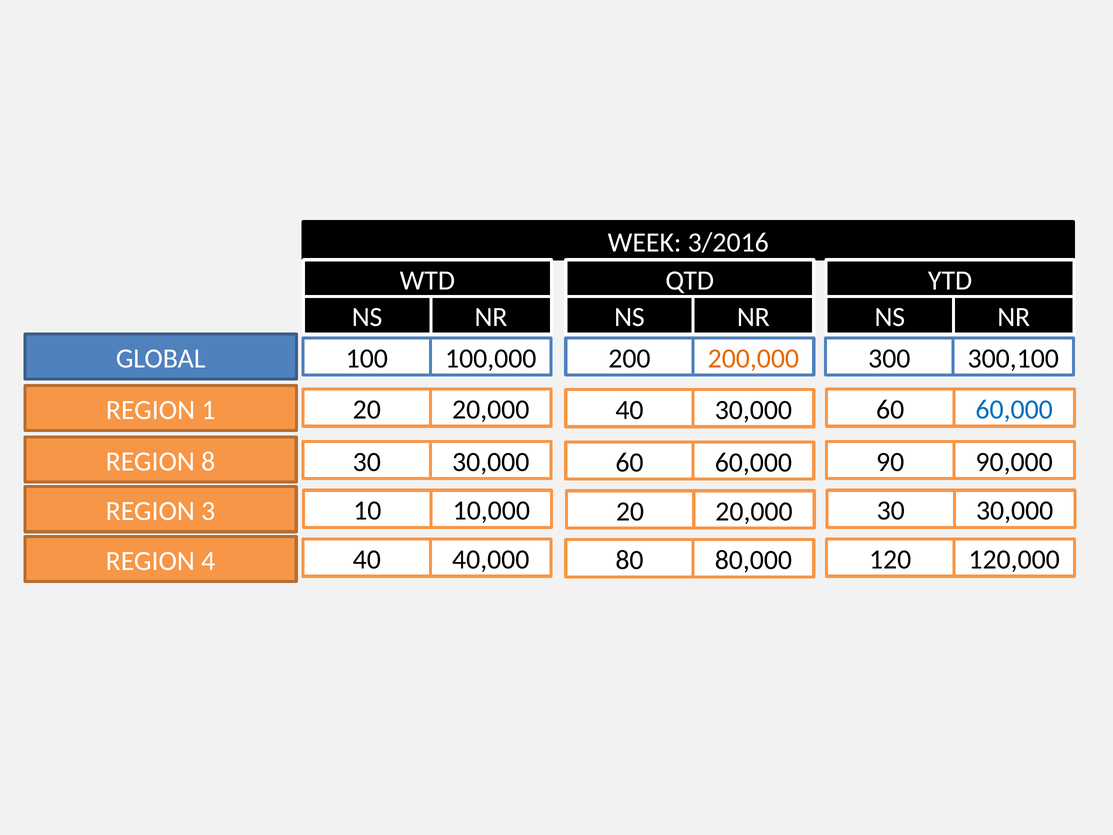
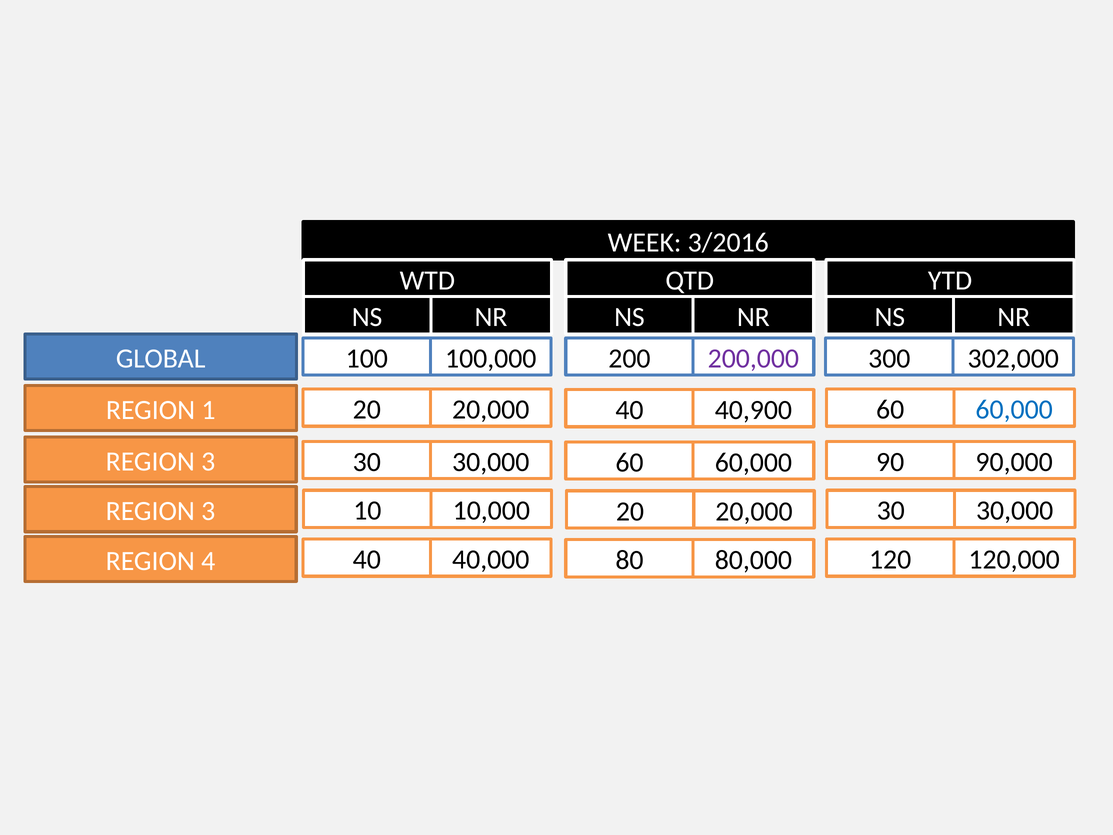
200,000 colour: orange -> purple
300,100: 300,100 -> 302,000
40 30,000: 30,000 -> 40,900
8 at (208, 461): 8 -> 3
